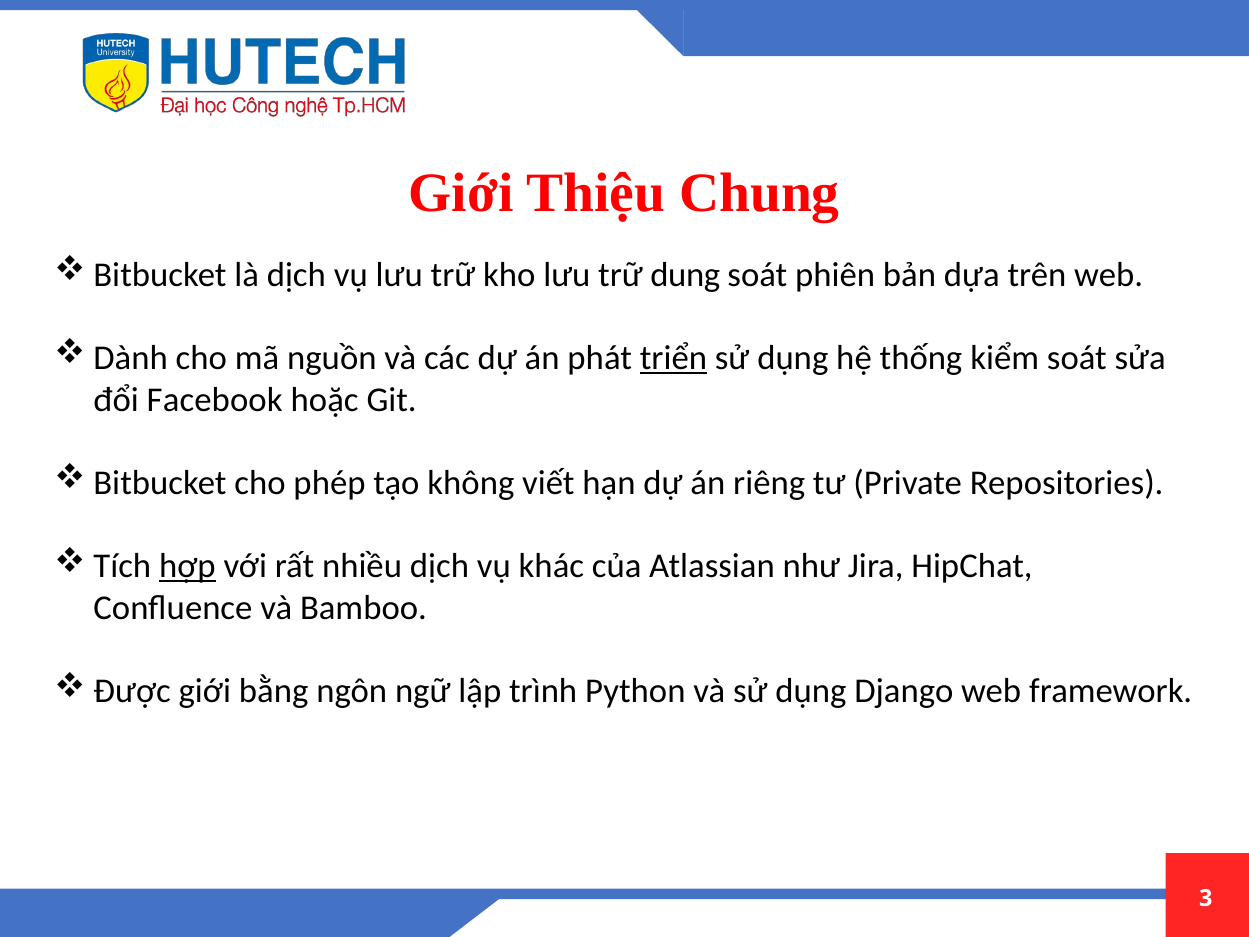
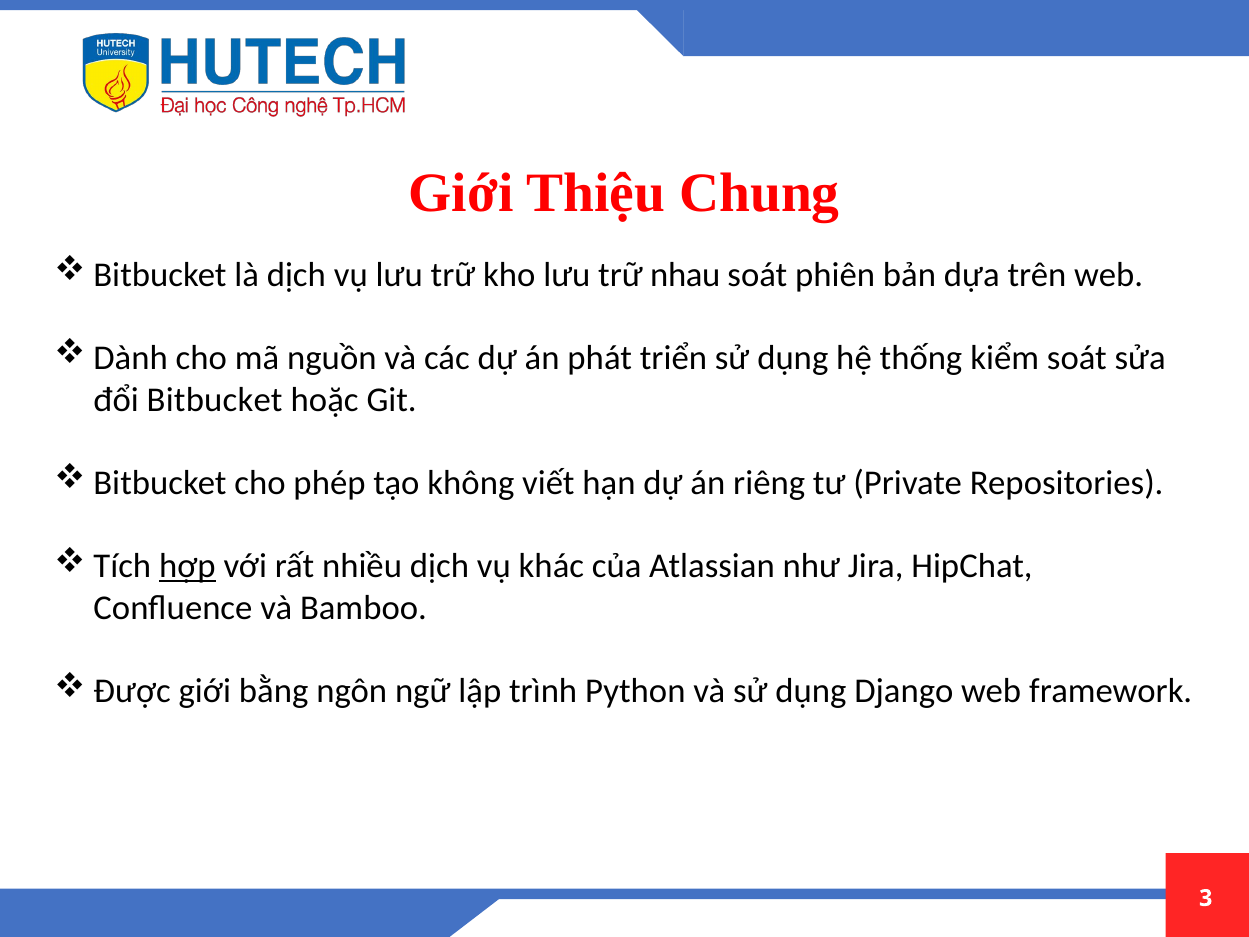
dung: dung -> nhau
triển underline: present -> none
đổi Facebook: Facebook -> Bitbucket
